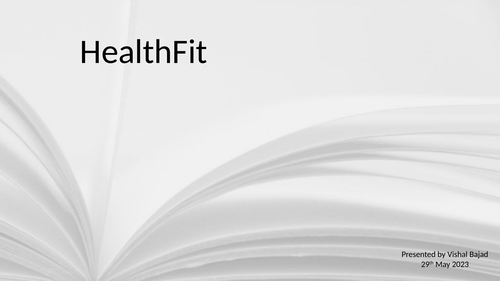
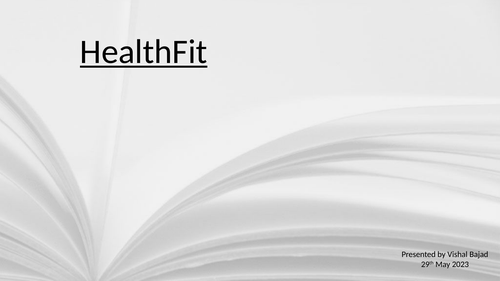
HealthFit underline: none -> present
